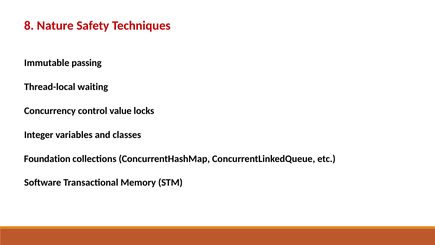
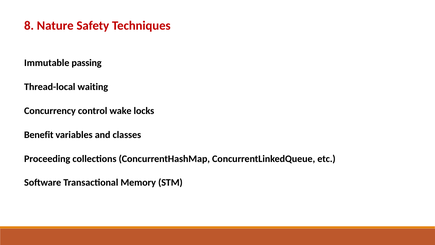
value: value -> wake
Integer: Integer -> Benefit
Foundation: Foundation -> Proceeding
